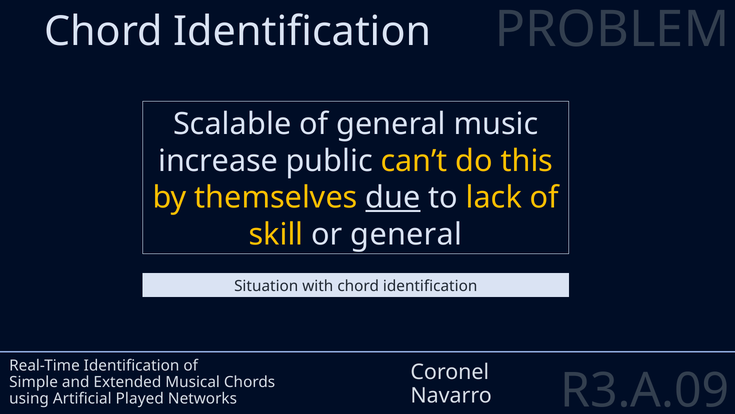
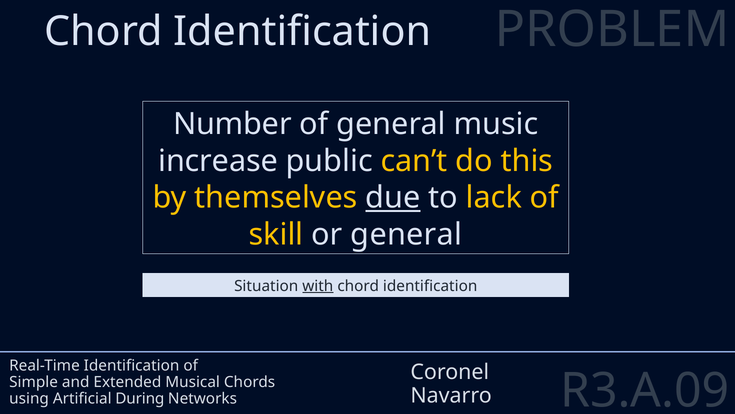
Scalable: Scalable -> Number
with underline: none -> present
Played: Played -> During
